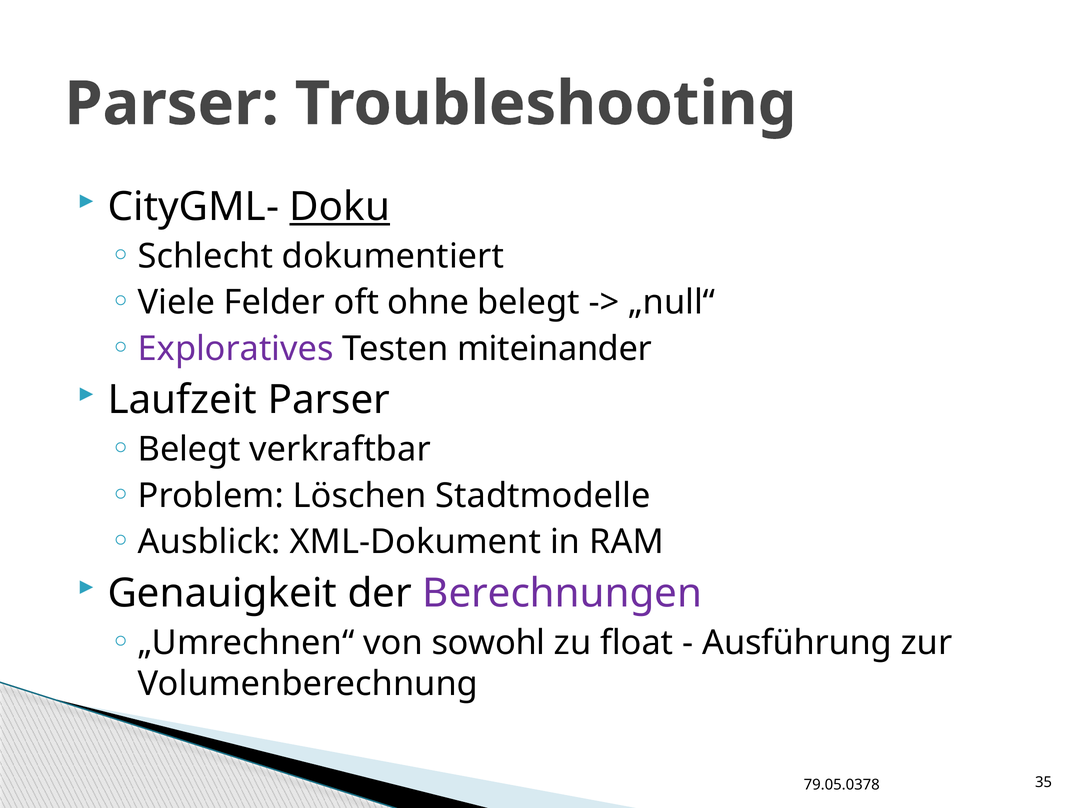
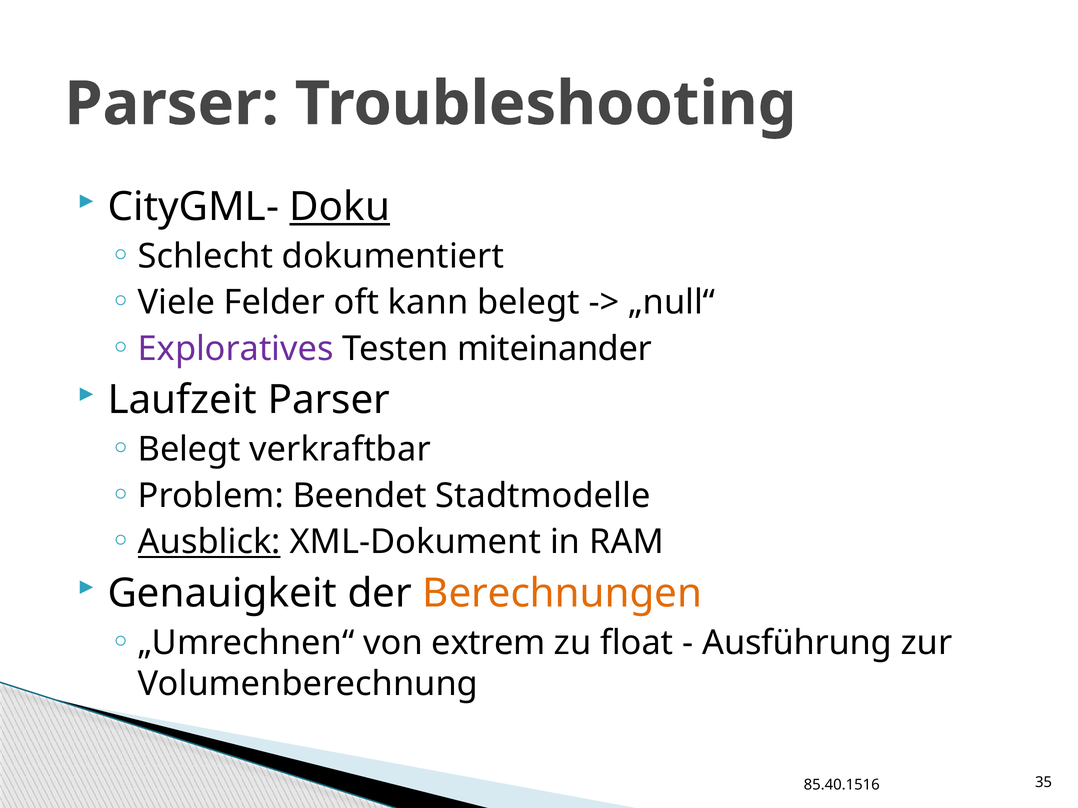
ohne: ohne -> kann
Löschen: Löschen -> Beendet
Ausblick underline: none -> present
Berechnungen colour: purple -> orange
sowohl: sowohl -> extrem
79.05.0378: 79.05.0378 -> 85.40.1516
